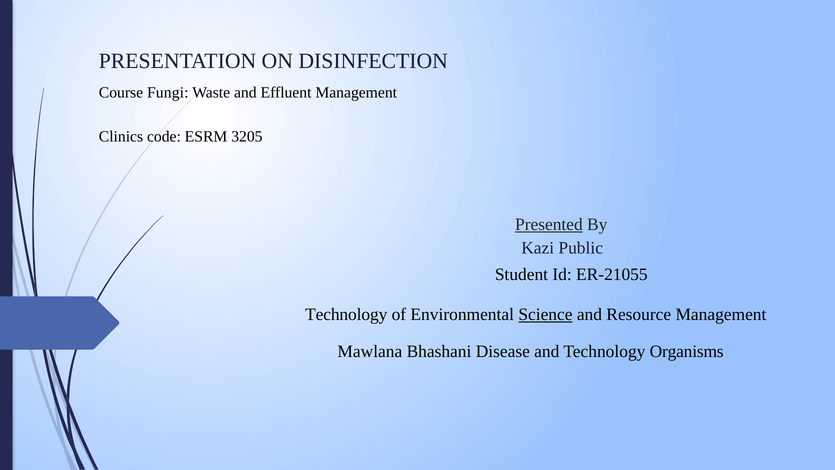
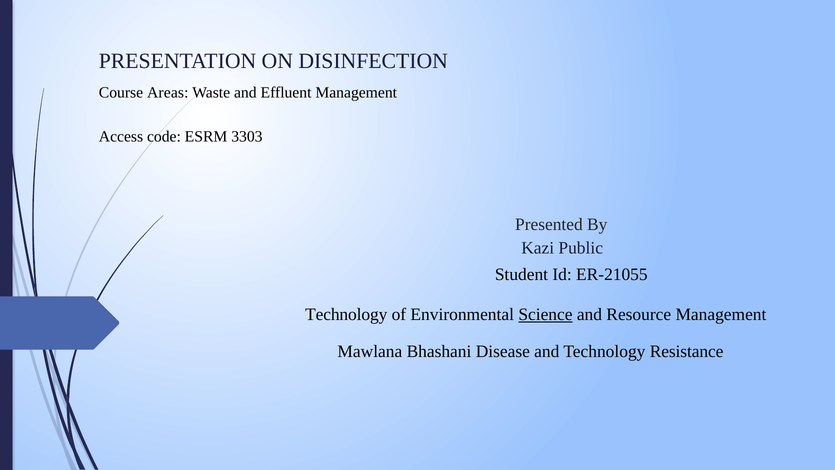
Fungi: Fungi -> Areas
Clinics: Clinics -> Access
3205: 3205 -> 3303
Presented underline: present -> none
Organisms: Organisms -> Resistance
